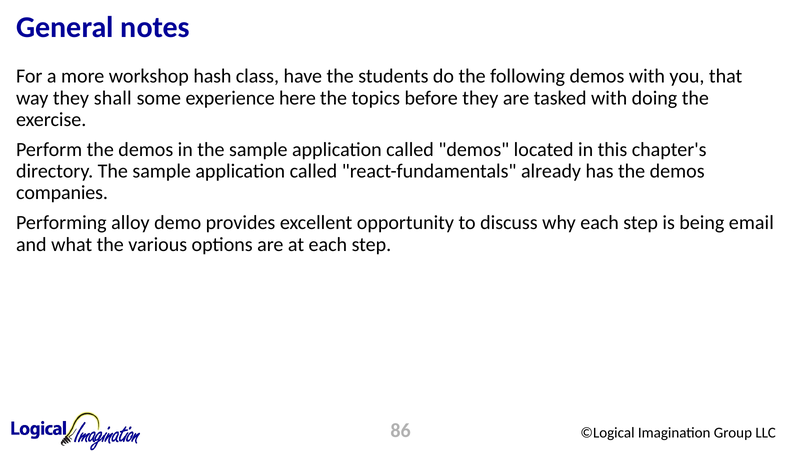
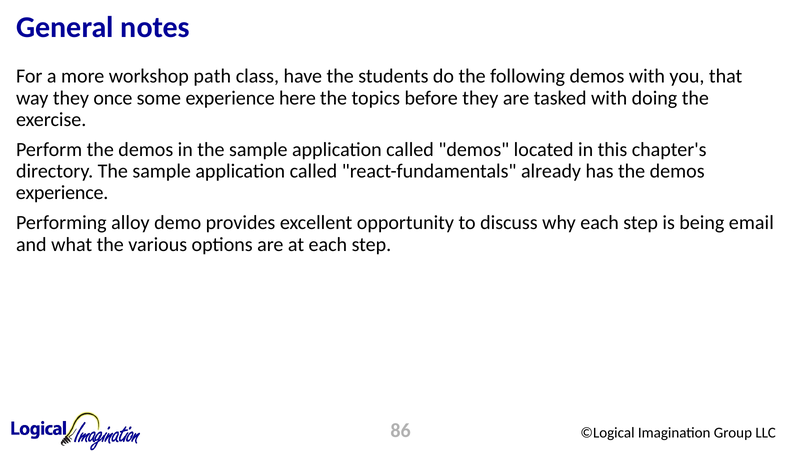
hash: hash -> path
shall: shall -> once
companies at (62, 193): companies -> experience
